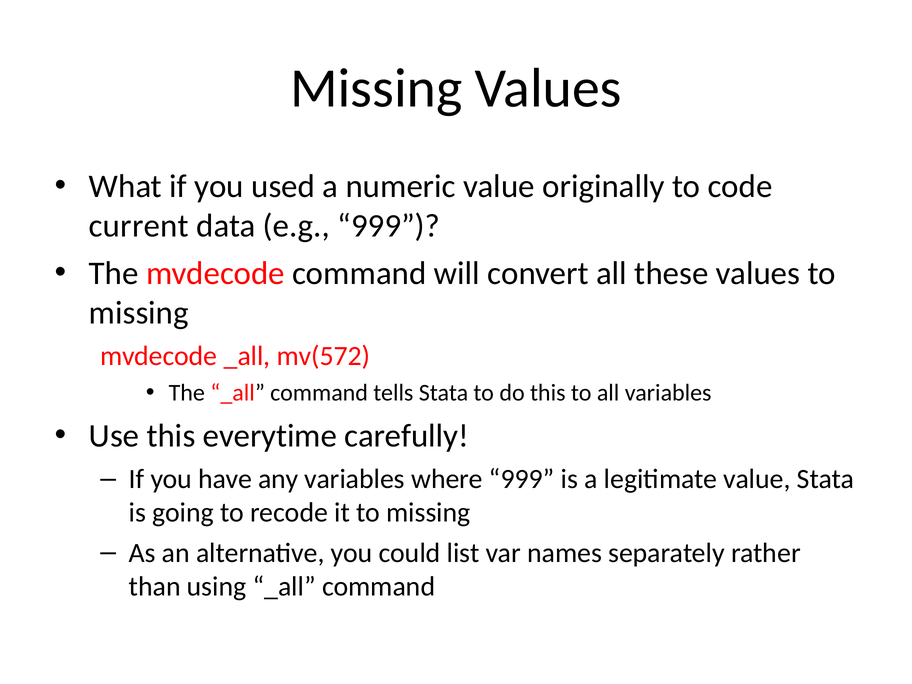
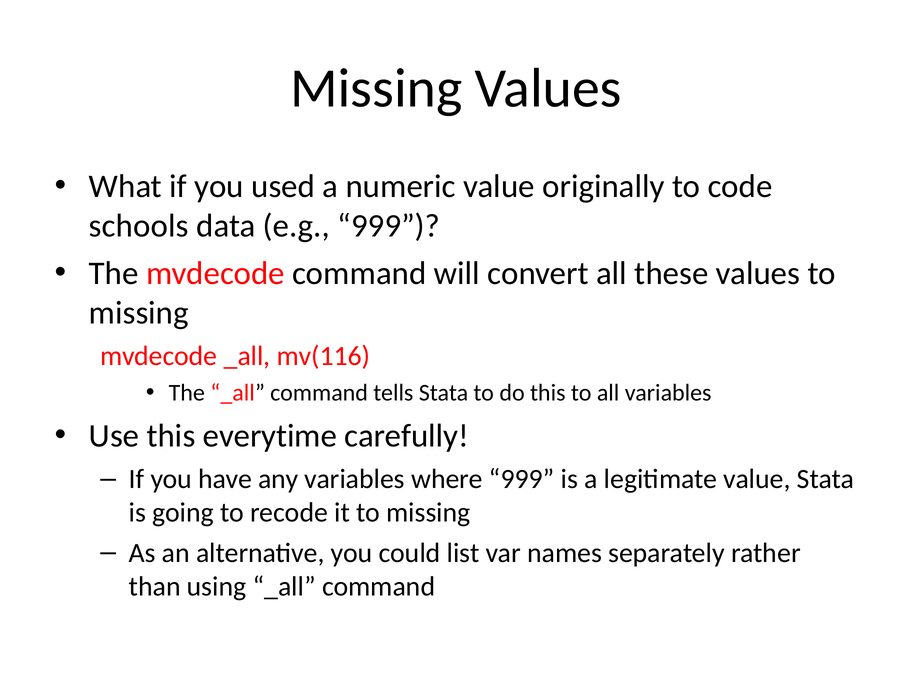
current: current -> schools
mv(572: mv(572 -> mv(116
